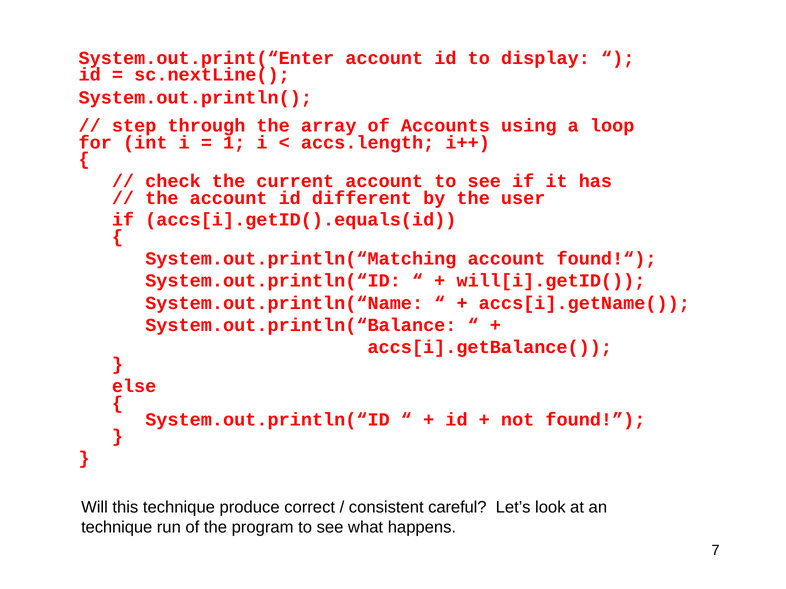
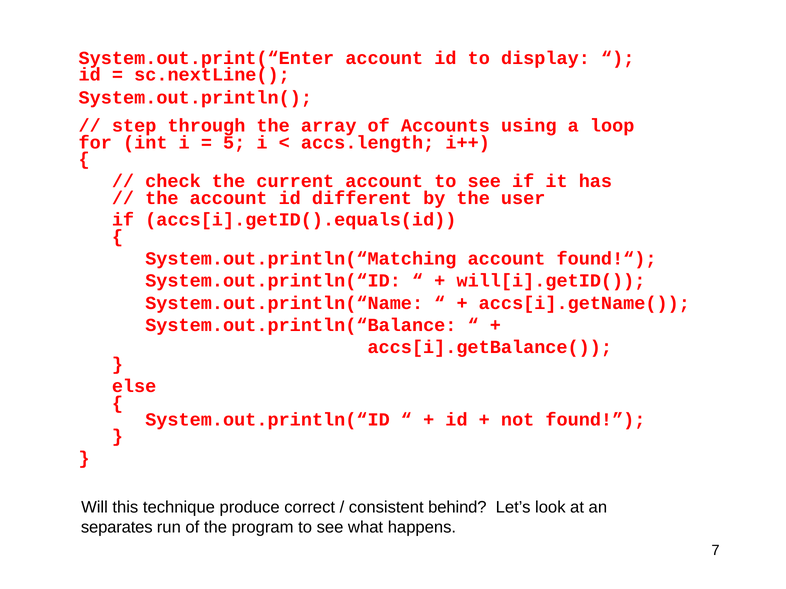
1: 1 -> 5
careful: careful -> behind
technique at (117, 528): technique -> separates
